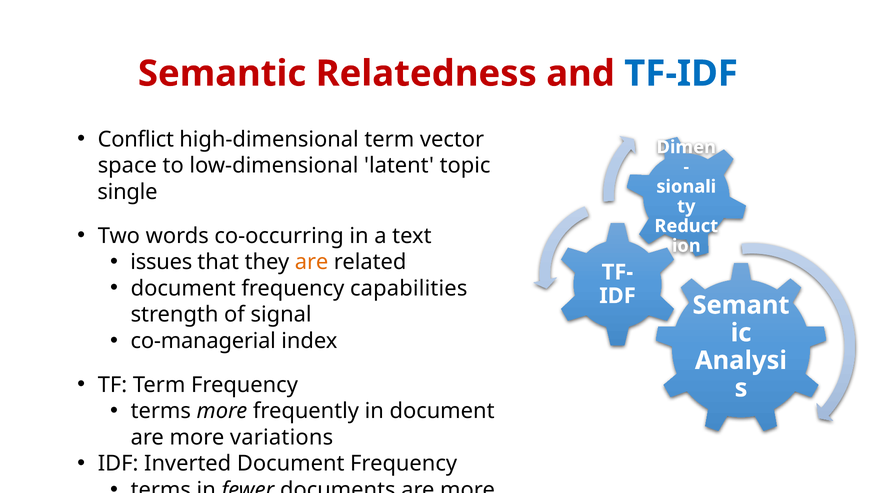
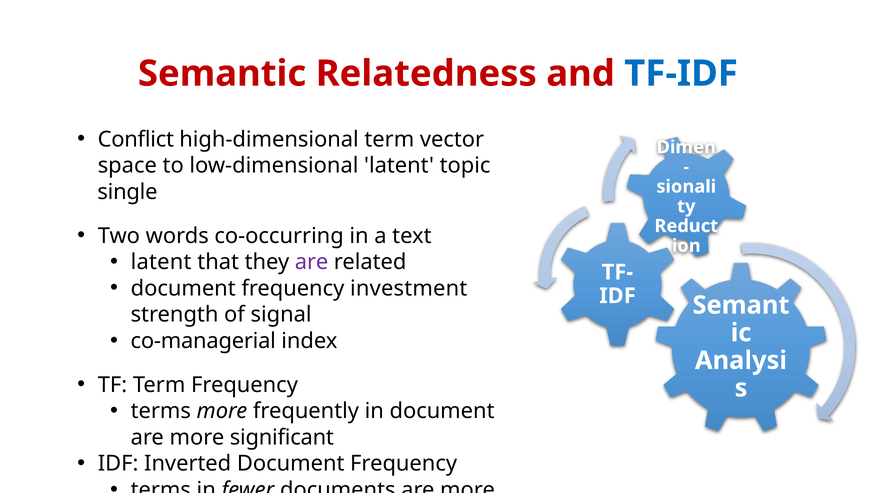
issues at (161, 262): issues -> latent
are at (312, 262) colour: orange -> purple
capabilities: capabilities -> investment
variations: variations -> significant
